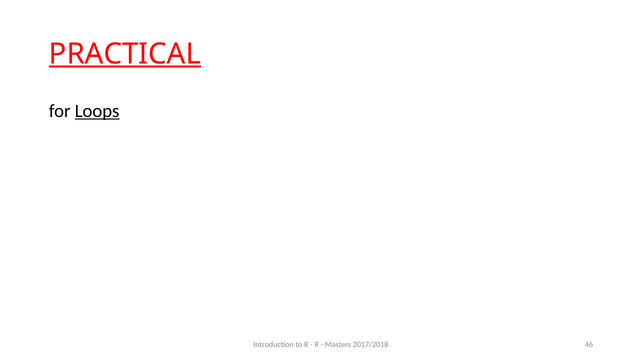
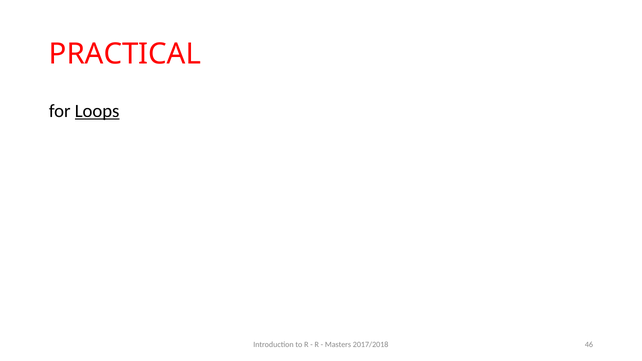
PRACTICAL underline: present -> none
